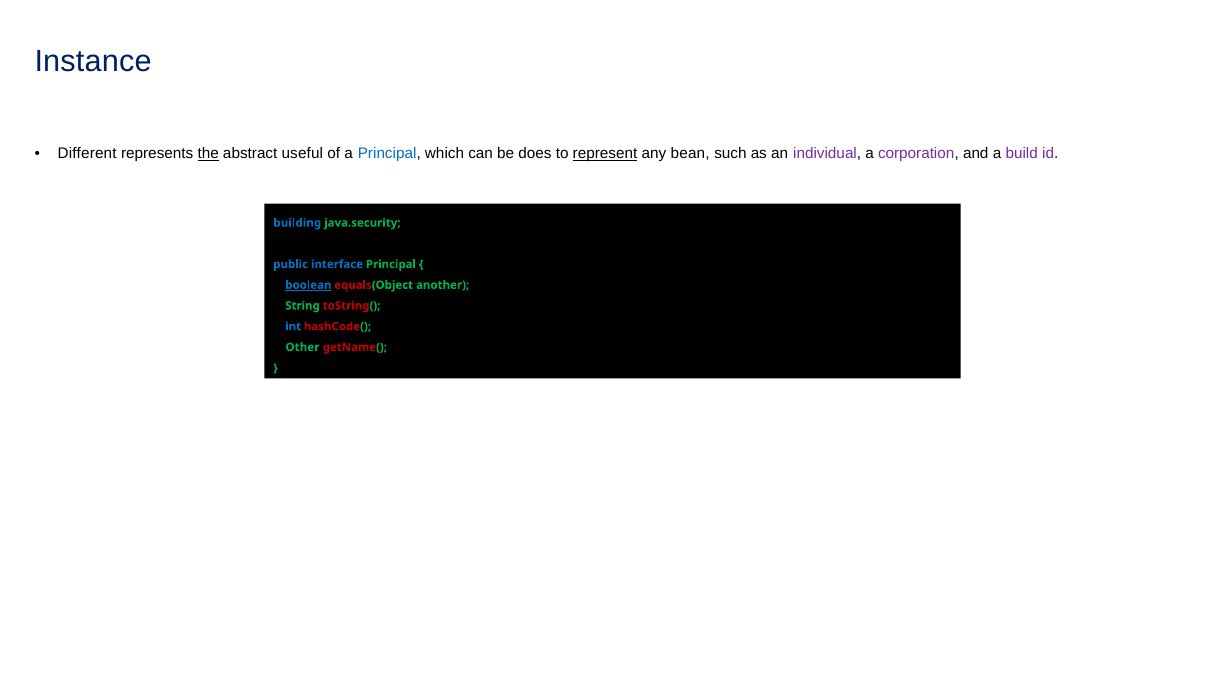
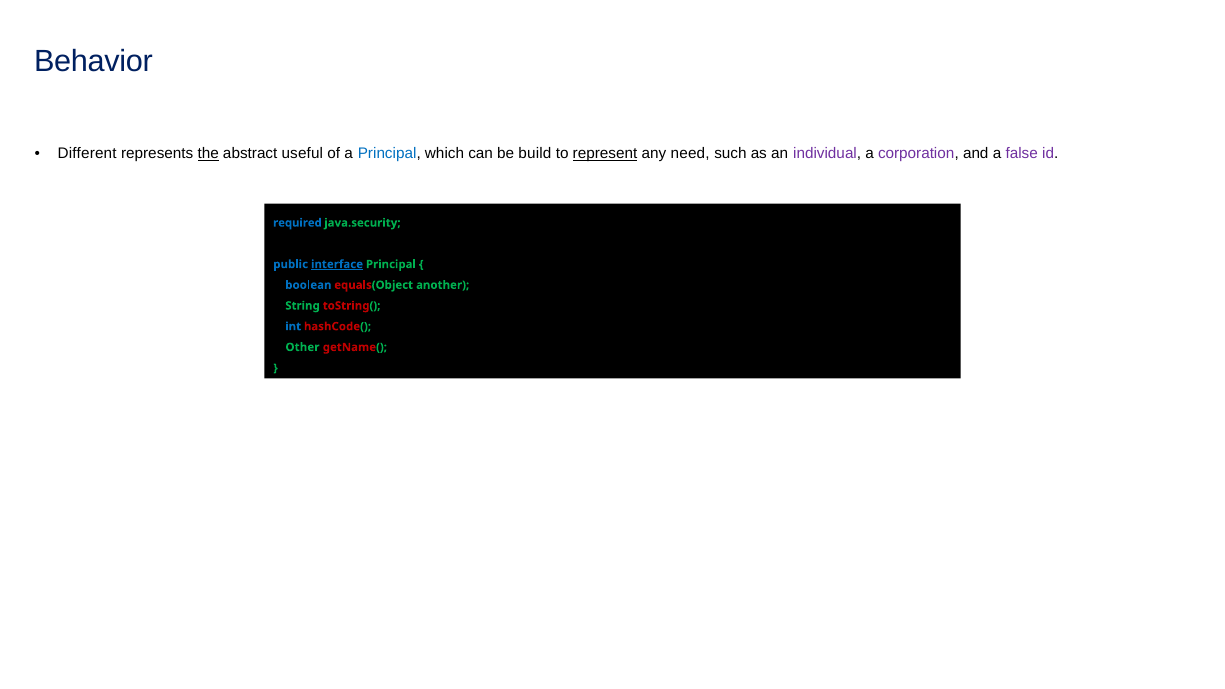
Instance: Instance -> Behavior
does: does -> build
bean: bean -> need
build: build -> false
building: building -> required
interface underline: none -> present
boolean underline: present -> none
